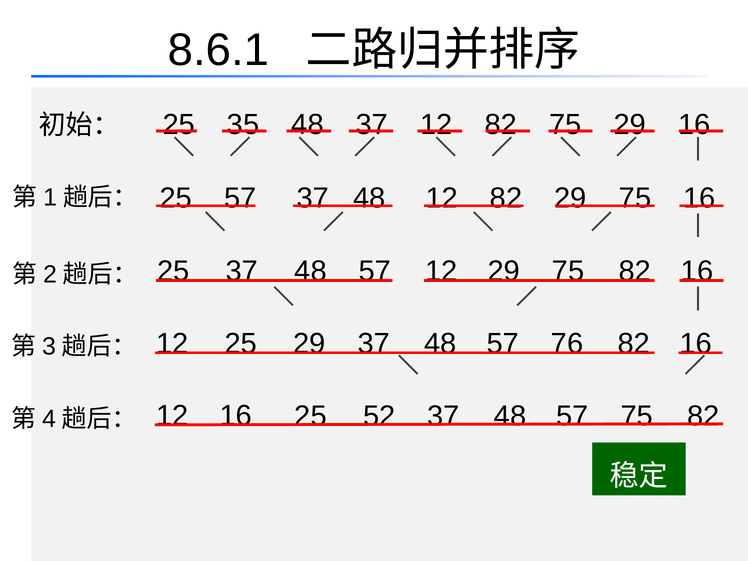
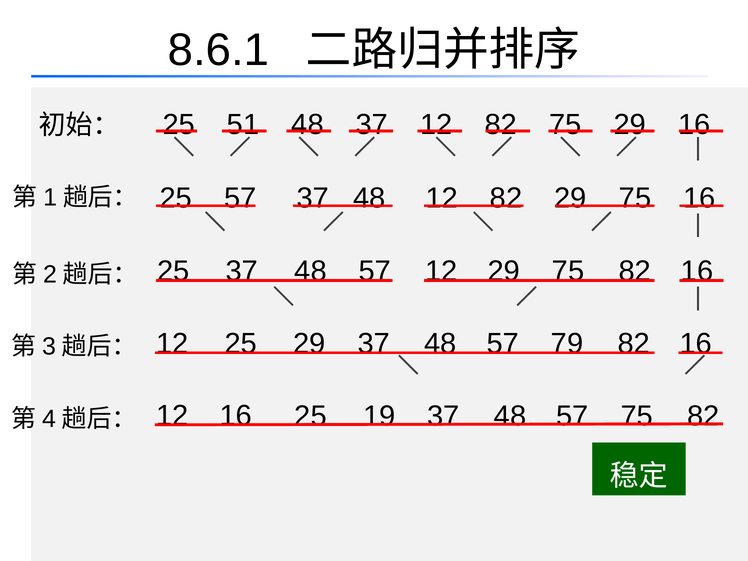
35: 35 -> 51
76: 76 -> 79
52: 52 -> 19
